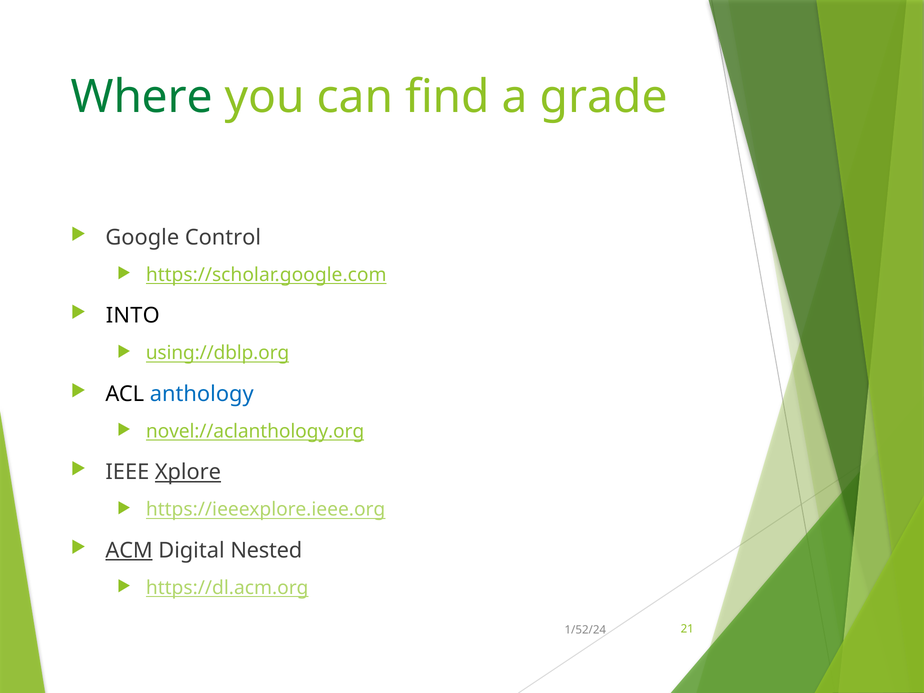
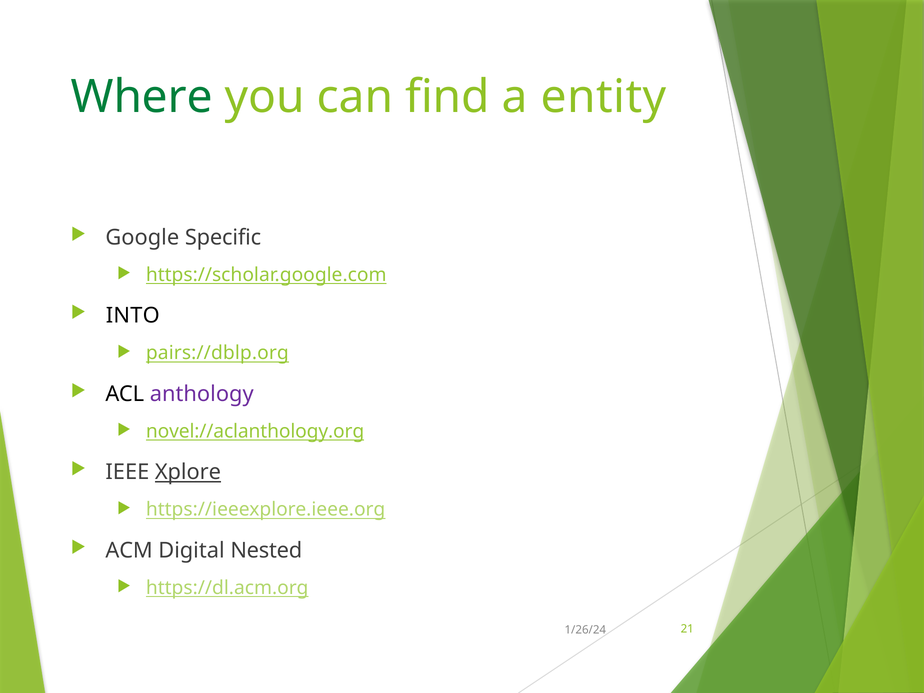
grade: grade -> entity
Control: Control -> Specific
using://dblp.org: using://dblp.org -> pairs://dblp.org
anthology colour: blue -> purple
ACM underline: present -> none
1/52/24: 1/52/24 -> 1/26/24
